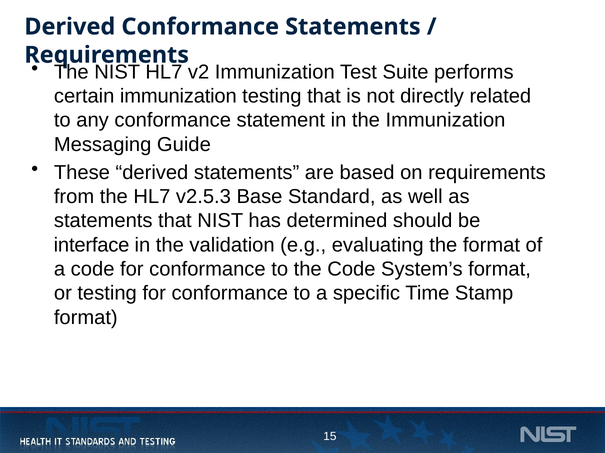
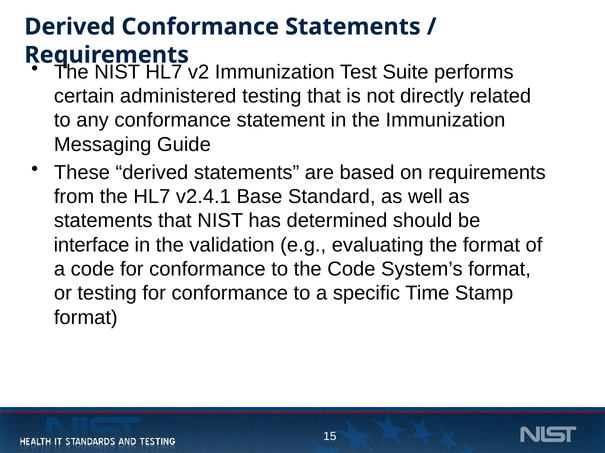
certain immunization: immunization -> administered
v2.5.3: v2.5.3 -> v2.4.1
